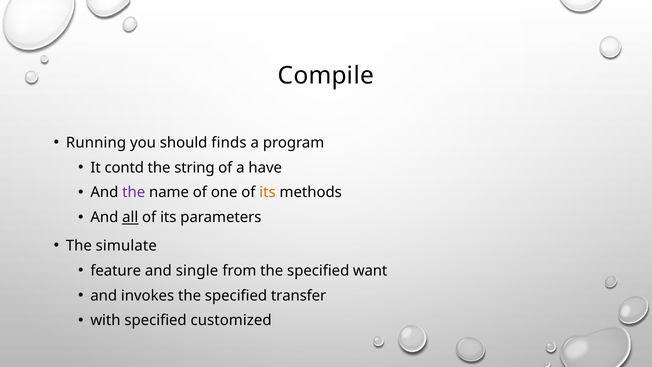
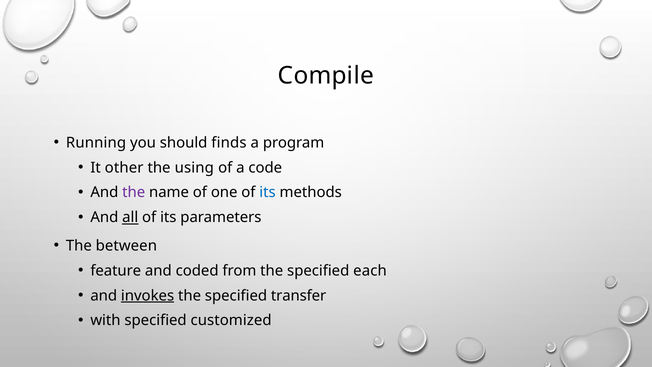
contd: contd -> other
string: string -> using
have: have -> code
its at (268, 192) colour: orange -> blue
simulate: simulate -> between
single: single -> coded
want: want -> each
invokes underline: none -> present
